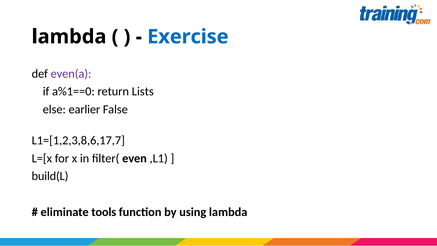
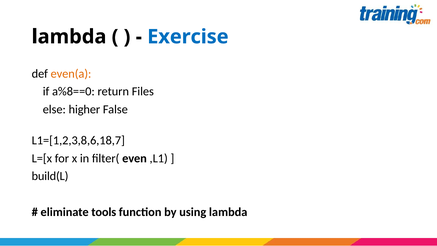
even(a colour: purple -> orange
a%1==0: a%1==0 -> a%8==0
Lists: Lists -> Files
earlier: earlier -> higher
L1=[1,2,3,8,6,17,7: L1=[1,2,3,8,6,17,7 -> L1=[1,2,3,8,6,18,7
